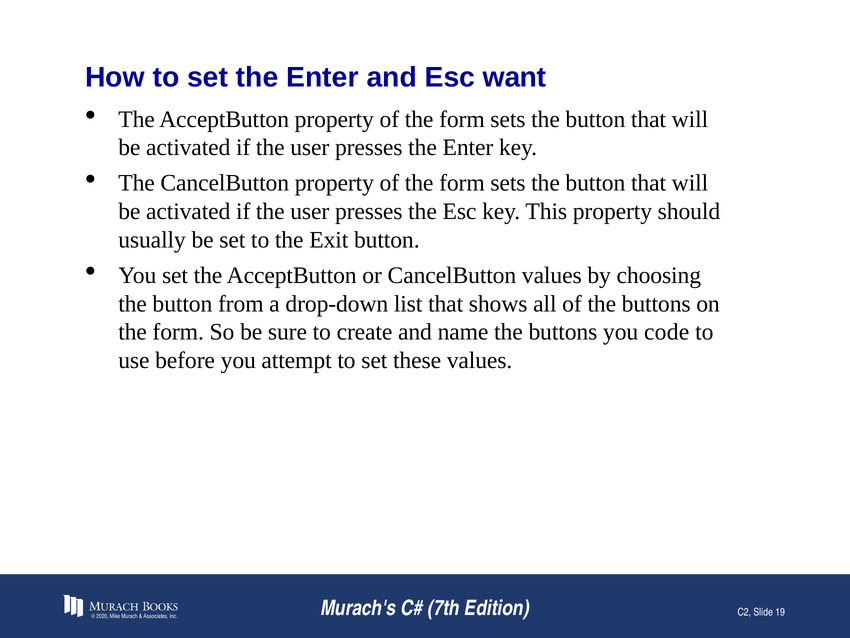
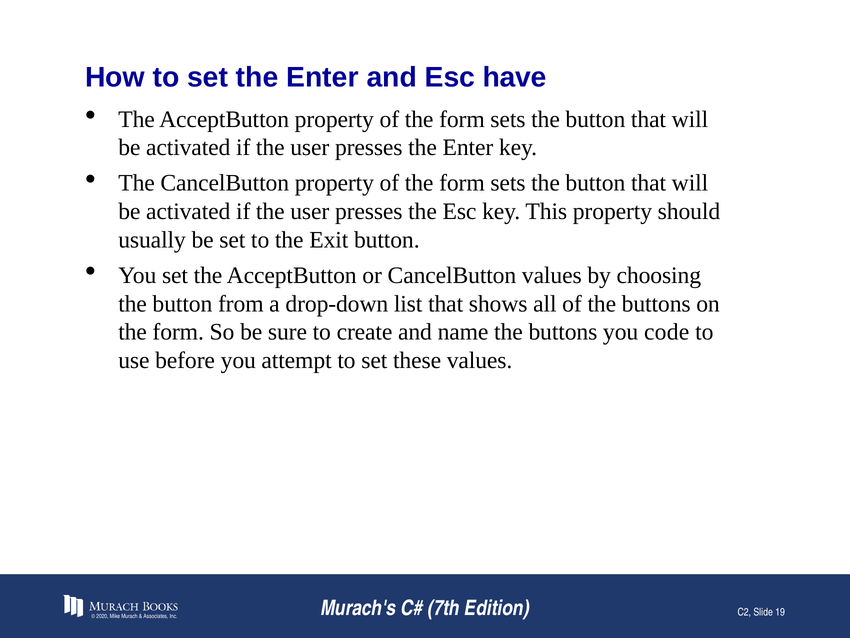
want: want -> have
